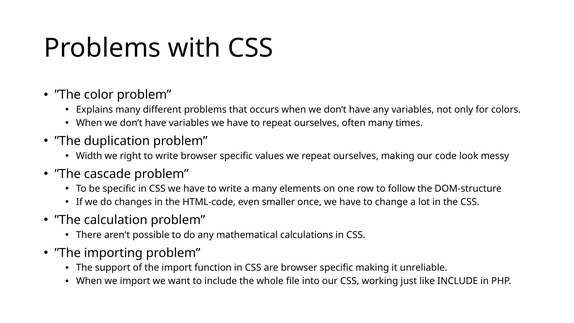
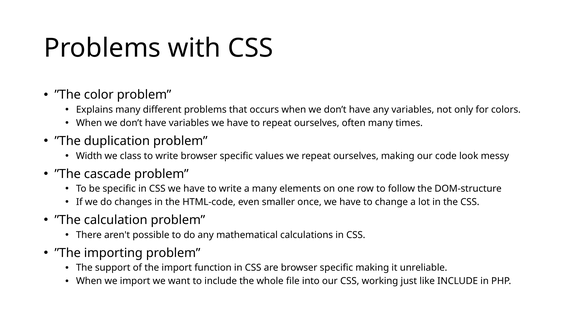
right: right -> class
